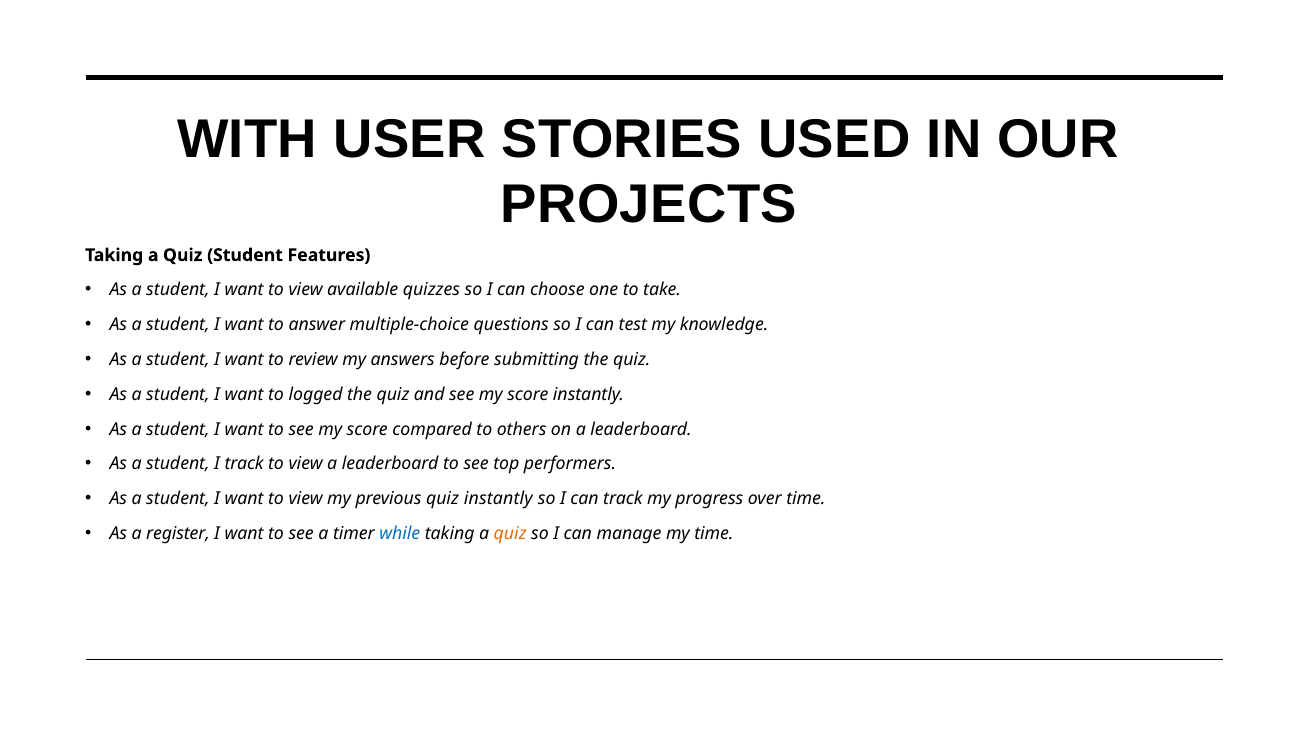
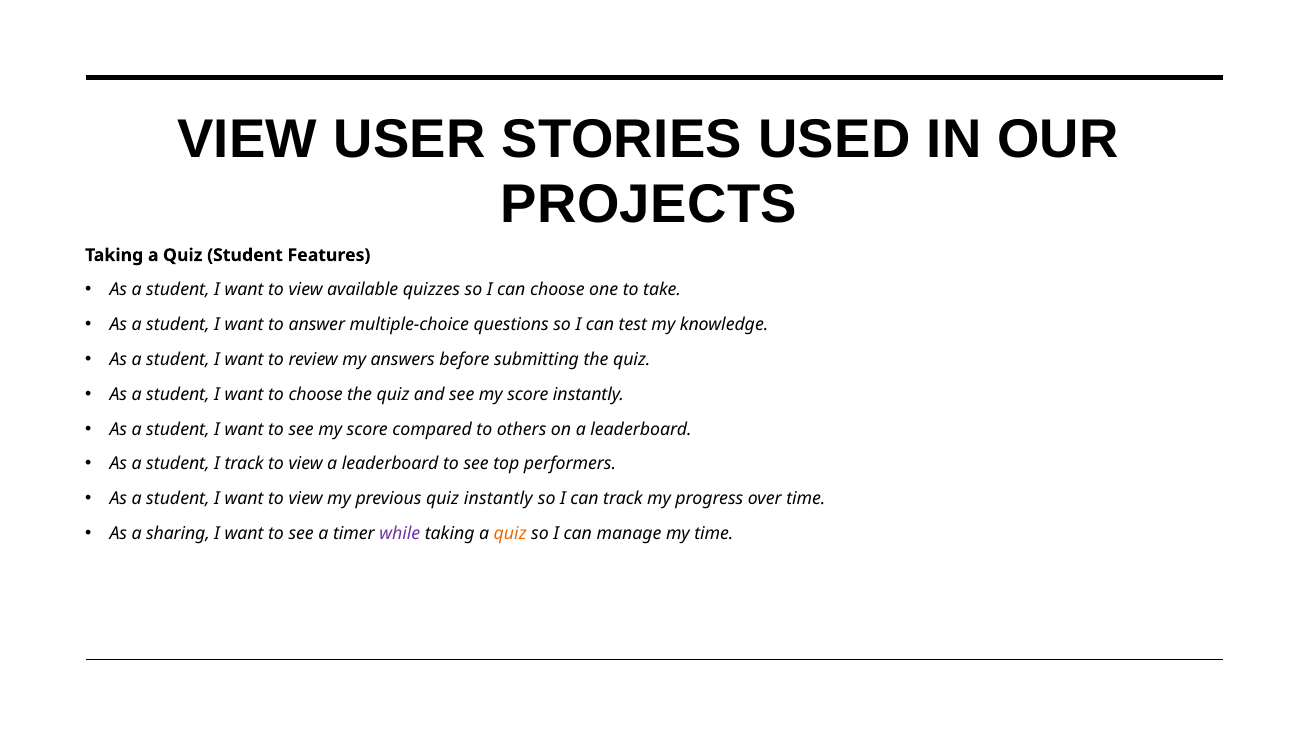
WITH at (247, 140): WITH -> VIEW
to logged: logged -> choose
register: register -> sharing
while colour: blue -> purple
